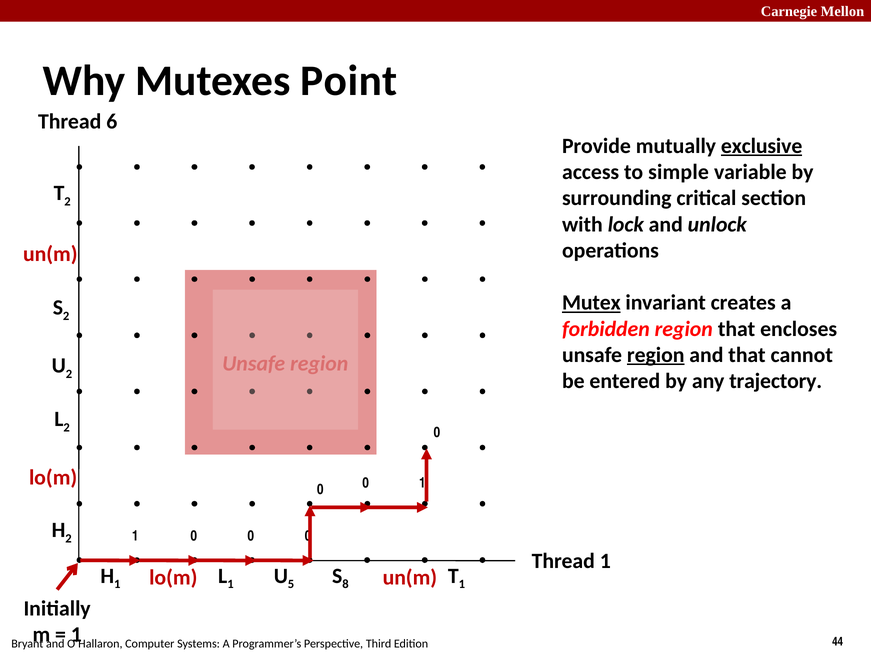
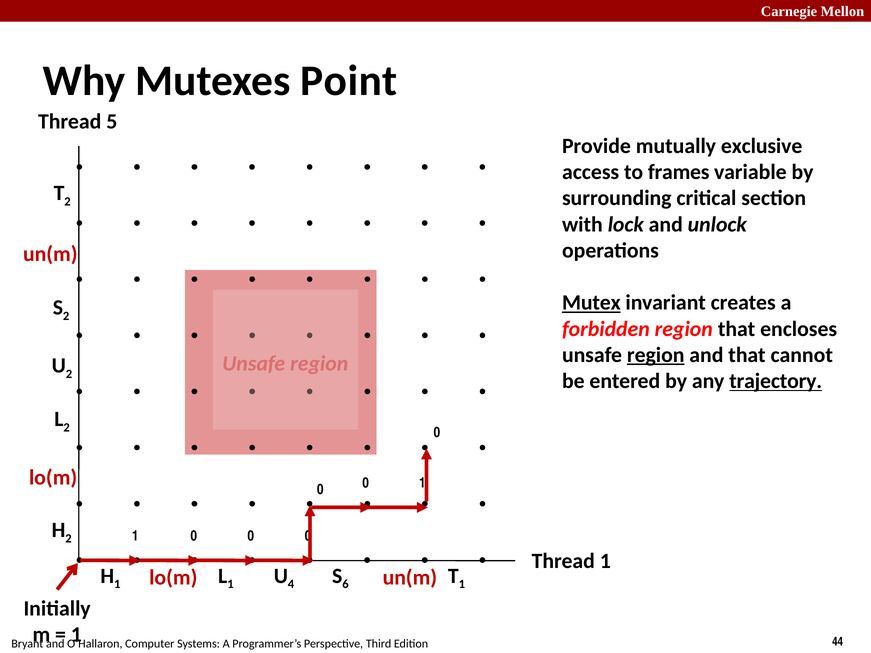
6: 6 -> 5
exclusive underline: present -> none
simple: simple -> frames
trajectory underline: none -> present
5: 5 -> 4
8: 8 -> 6
